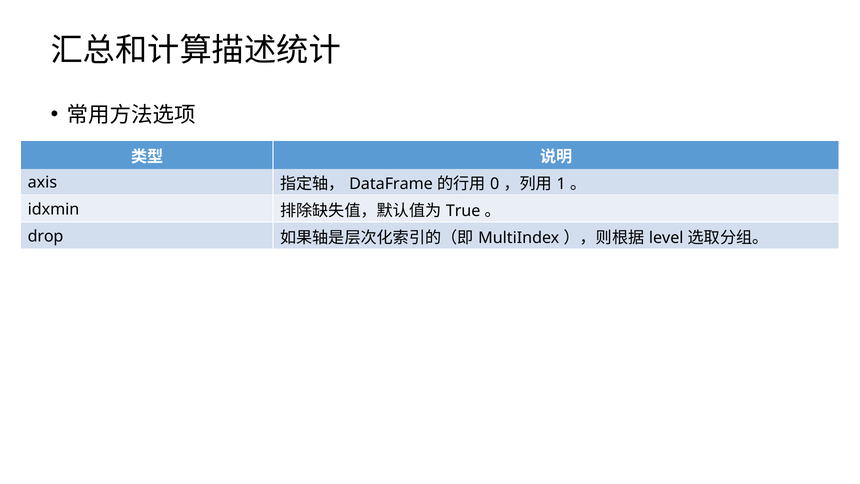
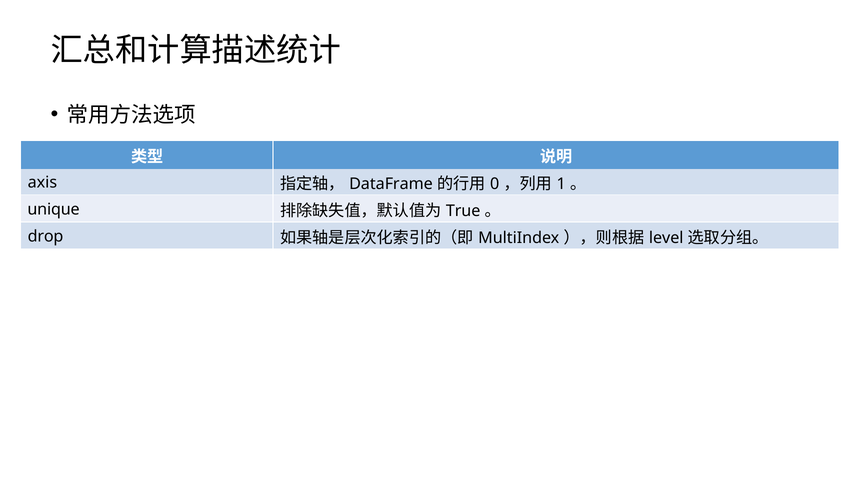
idxmin: idxmin -> unique
